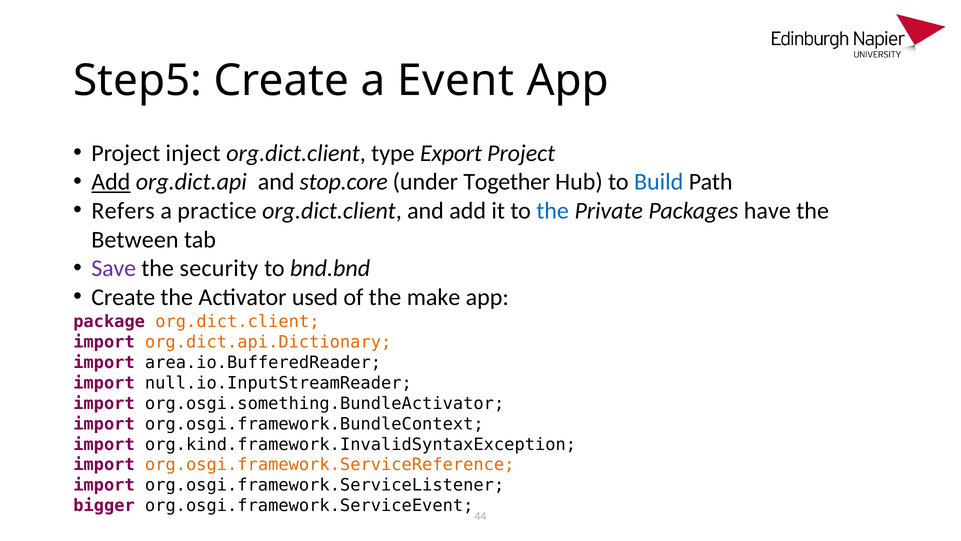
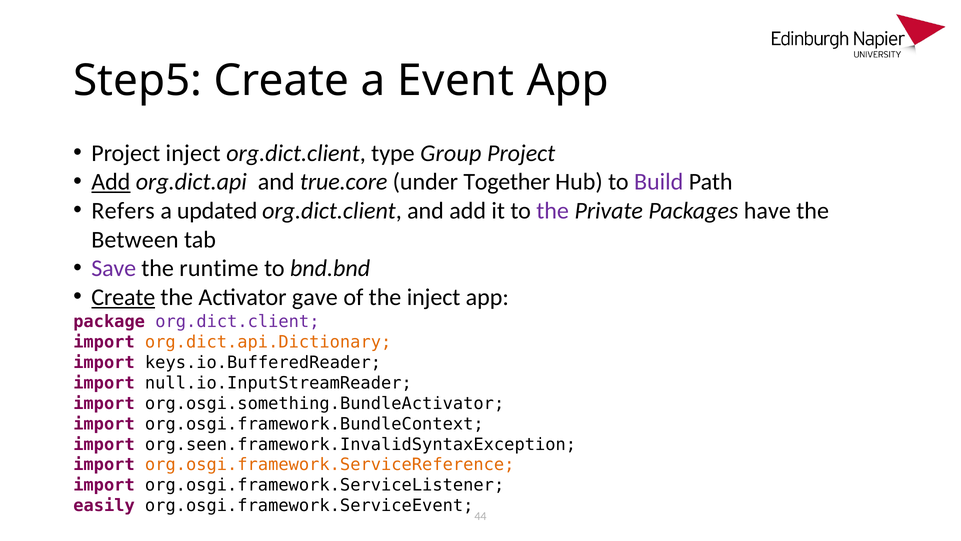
Export: Export -> Group
stop.core: stop.core -> true.core
Build colour: blue -> purple
practice: practice -> updated
the at (553, 211) colour: blue -> purple
security: security -> runtime
Create at (123, 297) underline: none -> present
used: used -> gave
the make: make -> inject
org.dict.client at (237, 321) colour: orange -> purple
area.io.BufferedReader: area.io.BufferedReader -> keys.io.BufferedReader
org.kind.framework.InvalidSyntaxException: org.kind.framework.InvalidSyntaxException -> org.seen.framework.InvalidSyntaxException
bigger: bigger -> easily
